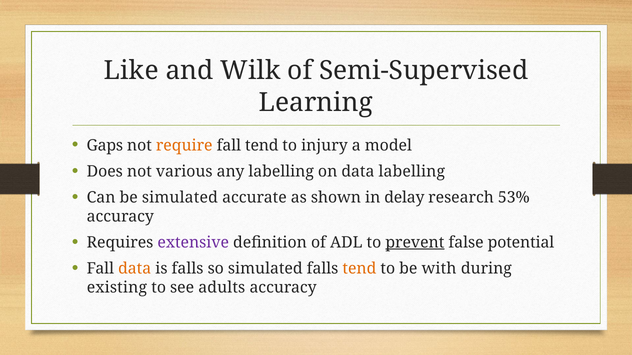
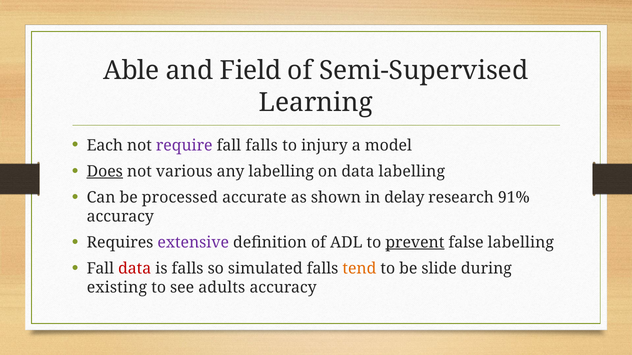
Like: Like -> Able
Wilk: Wilk -> Field
Gaps: Gaps -> Each
require colour: orange -> purple
fall tend: tend -> falls
Does underline: none -> present
be simulated: simulated -> processed
53%: 53% -> 91%
false potential: potential -> labelling
data at (135, 269) colour: orange -> red
with: with -> slide
